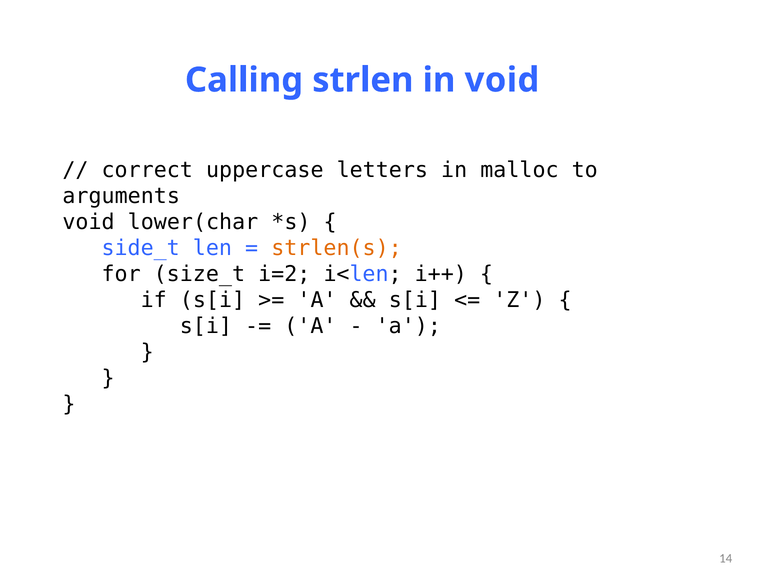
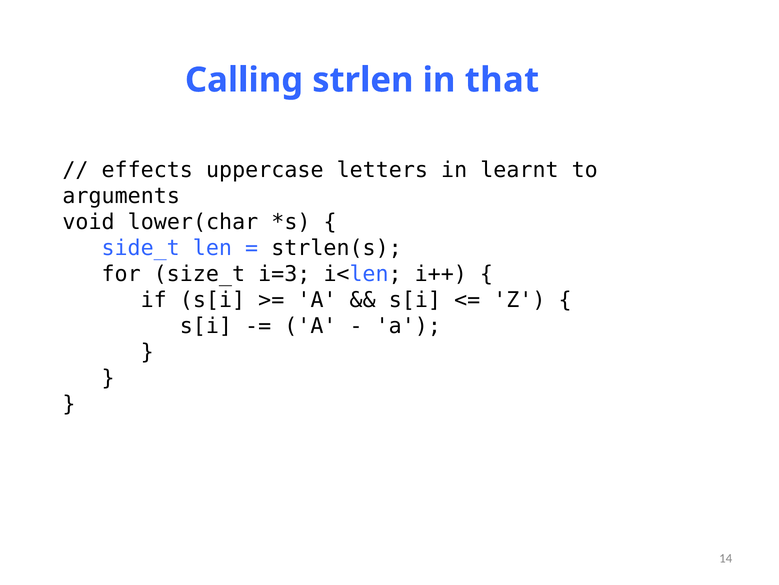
in void: void -> that
correct: correct -> effects
malloc: malloc -> learnt
strlen(s colour: orange -> black
i=2: i=2 -> i=3
